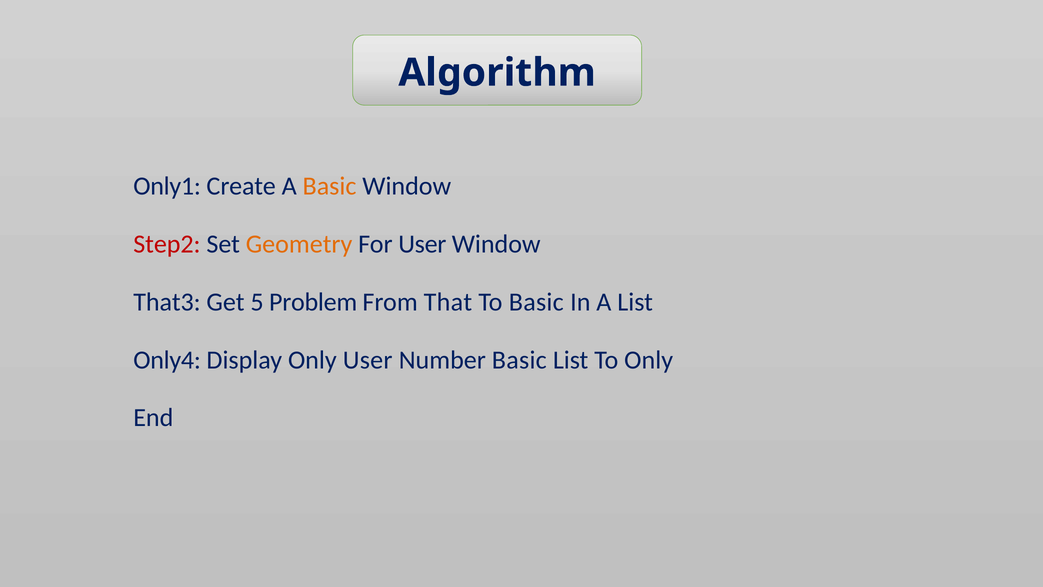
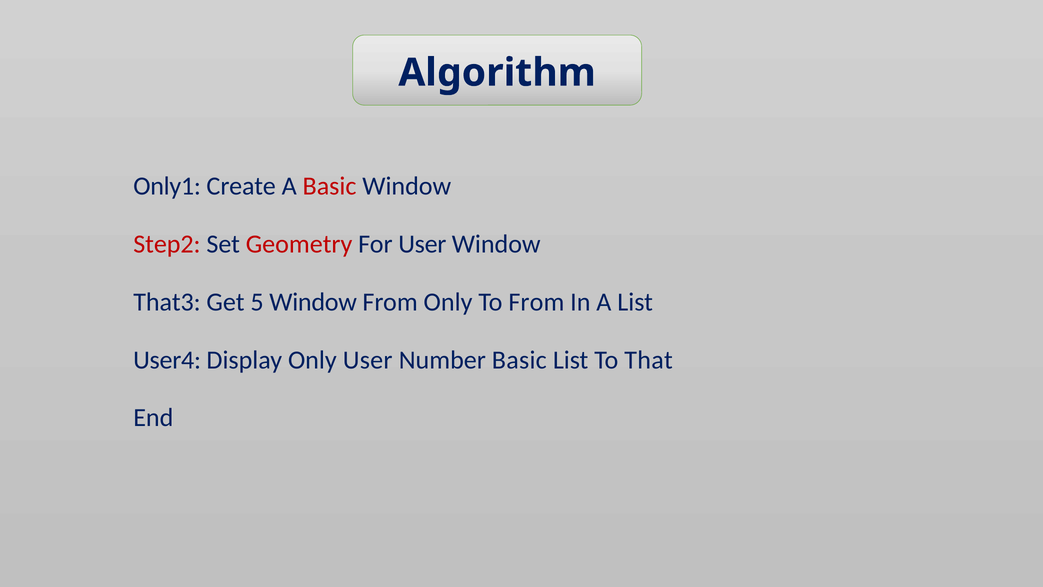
Basic at (329, 186) colour: orange -> red
Geometry colour: orange -> red
5 Problem: Problem -> Window
From That: That -> Only
To Basic: Basic -> From
Only4: Only4 -> User4
To Only: Only -> That
